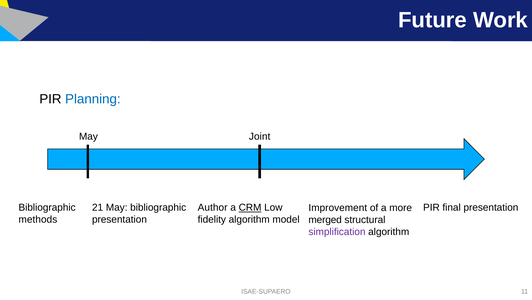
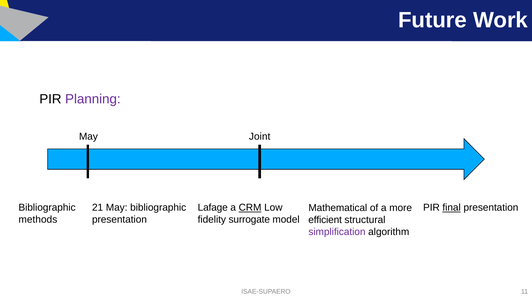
Planning colour: blue -> purple
Author: Author -> Lafage
final underline: none -> present
Improvement: Improvement -> Mathematical
fidelity algorithm: algorithm -> surrogate
merged: merged -> efficient
